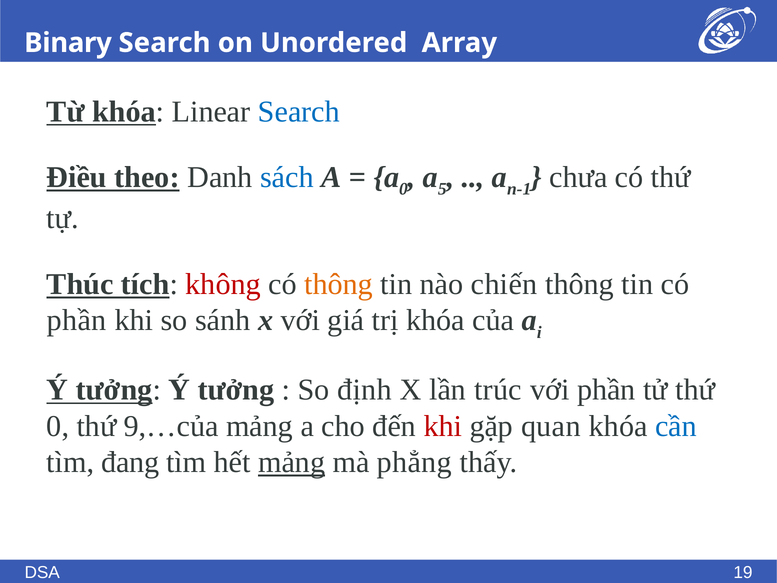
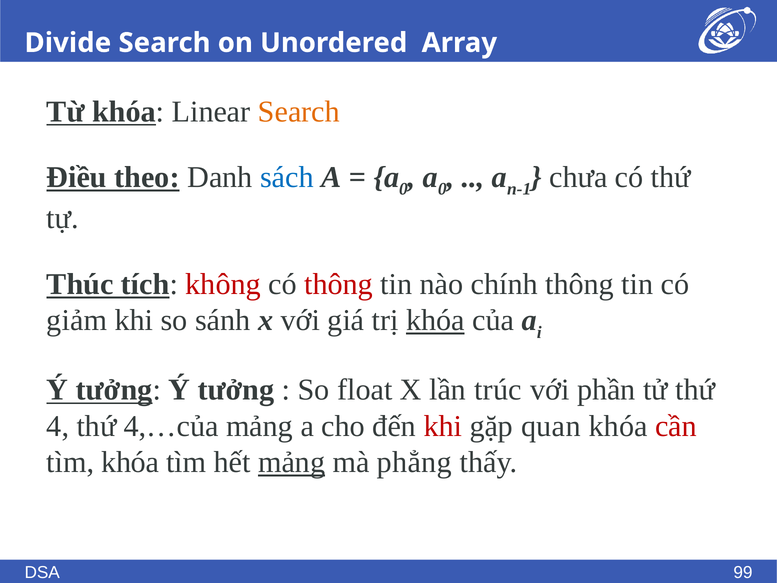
Binary: Binary -> Divide
Search at (299, 112) colour: blue -> orange
5 at (442, 189): 5 -> 0
thông at (339, 284) colour: orange -> red
chiến: chiến -> chính
phần at (77, 320): phần -> giảm
khóa at (435, 320) underline: none -> present
định: định -> float
0 at (58, 426): 0 -> 4
9,…của: 9,…của -> 4,…của
cần colour: blue -> red
tìm đang: đang -> khóa
19: 19 -> 99
